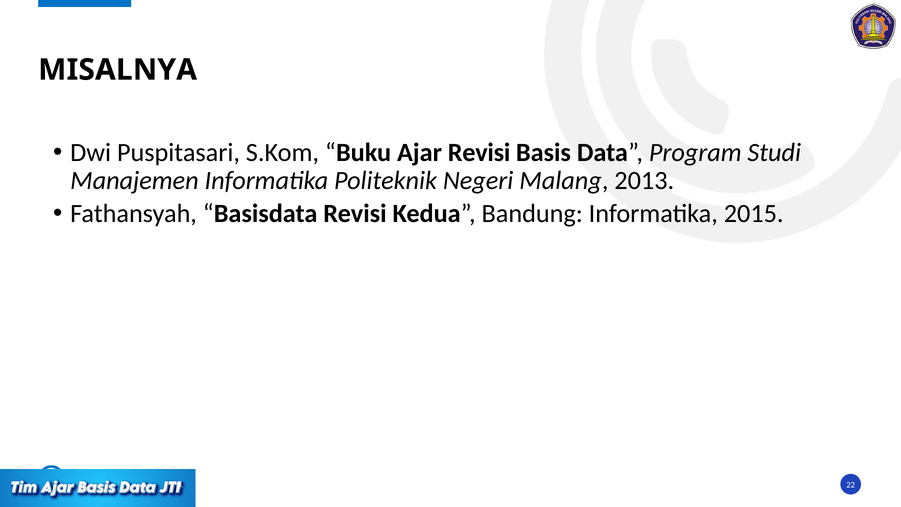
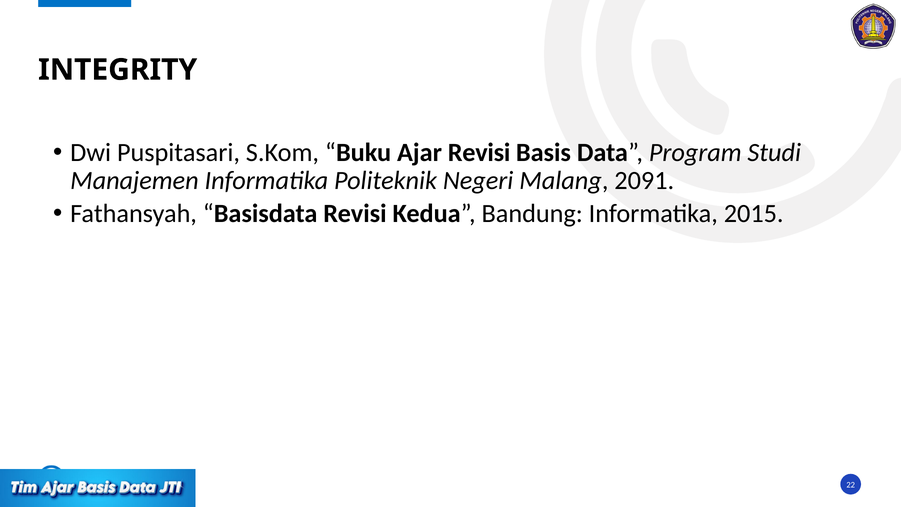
MISALNYA: MISALNYA -> INTEGRITY
2013: 2013 -> 2091
